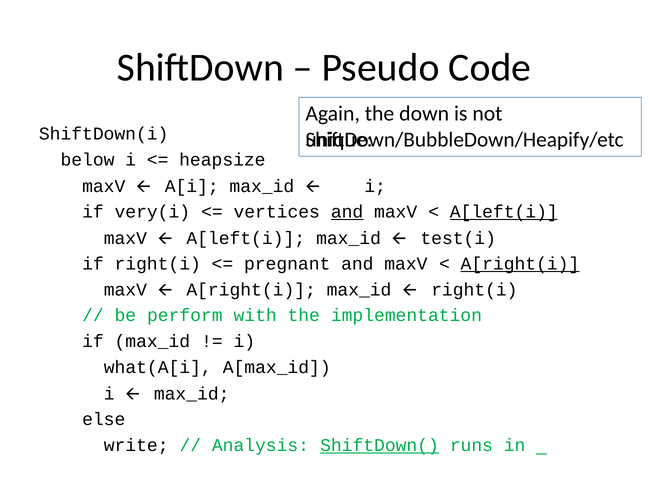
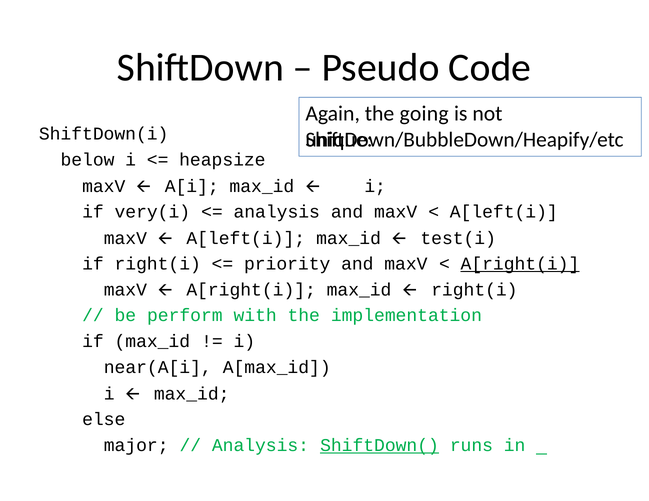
down: down -> going
vertices at (277, 212): vertices -> analysis
and at (347, 212) underline: present -> none
A[left(i at (504, 212) underline: present -> none
pregnant: pregnant -> priority
what(A[i: what(A[i -> near(A[i
write: write -> major
